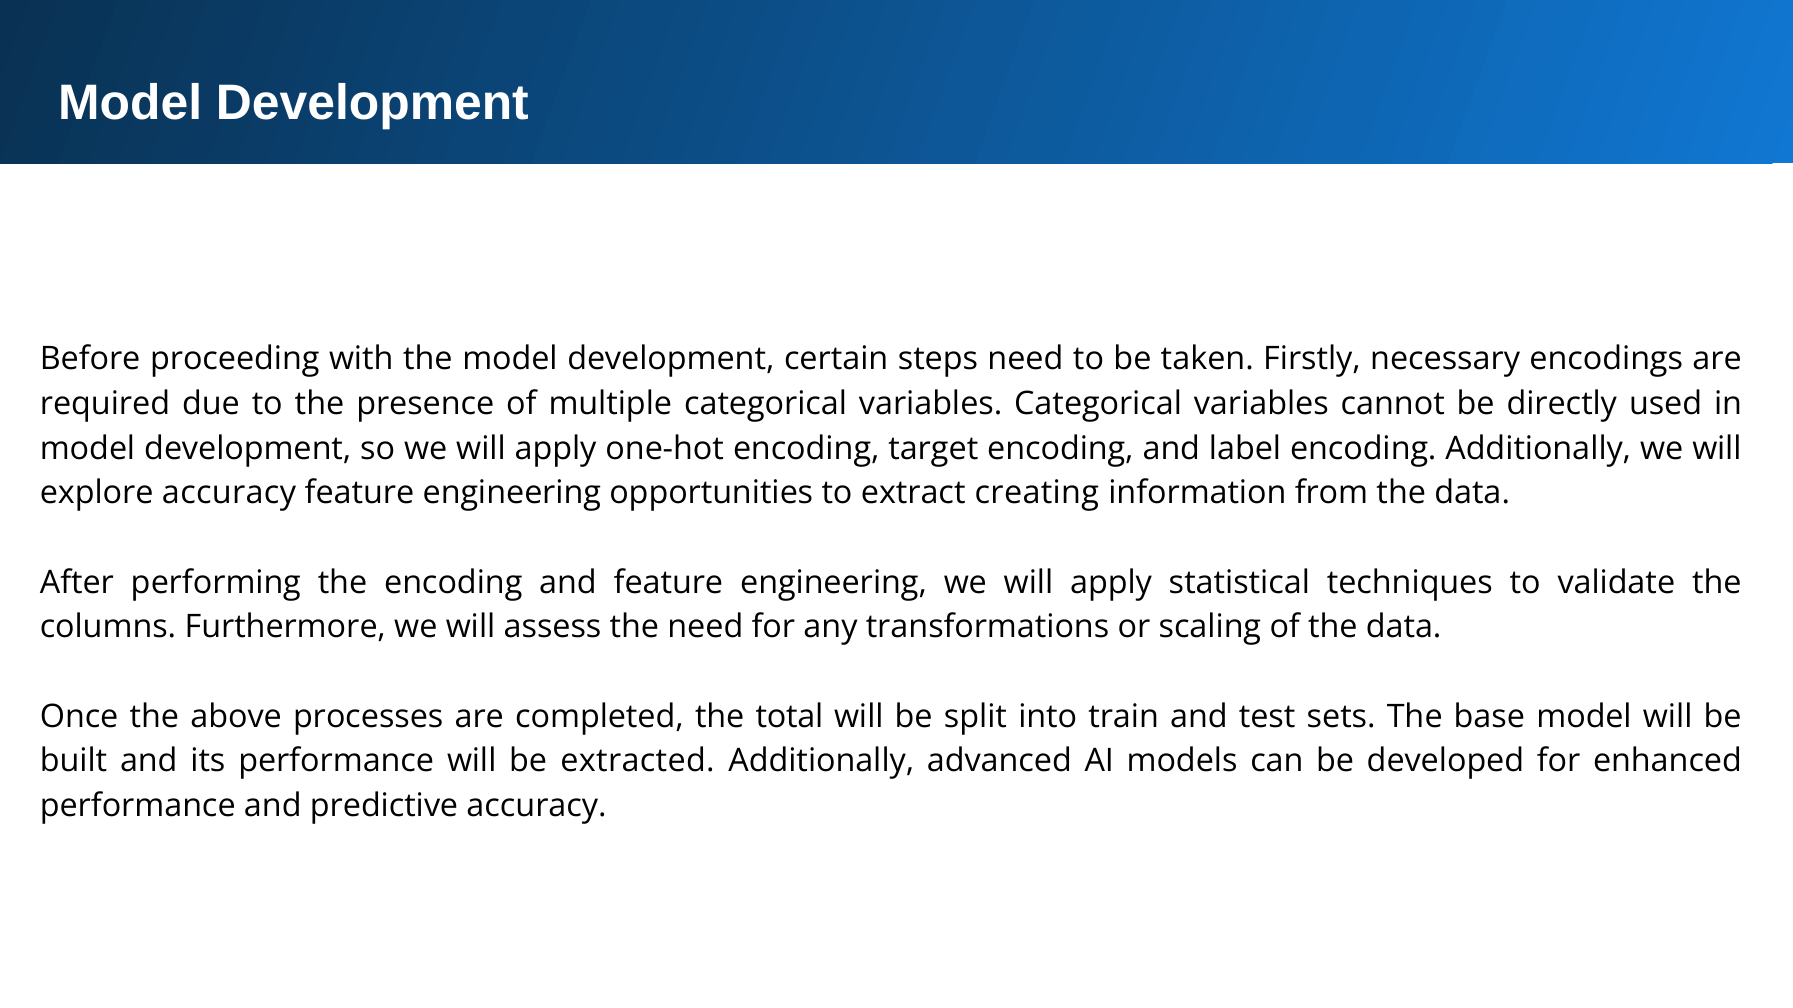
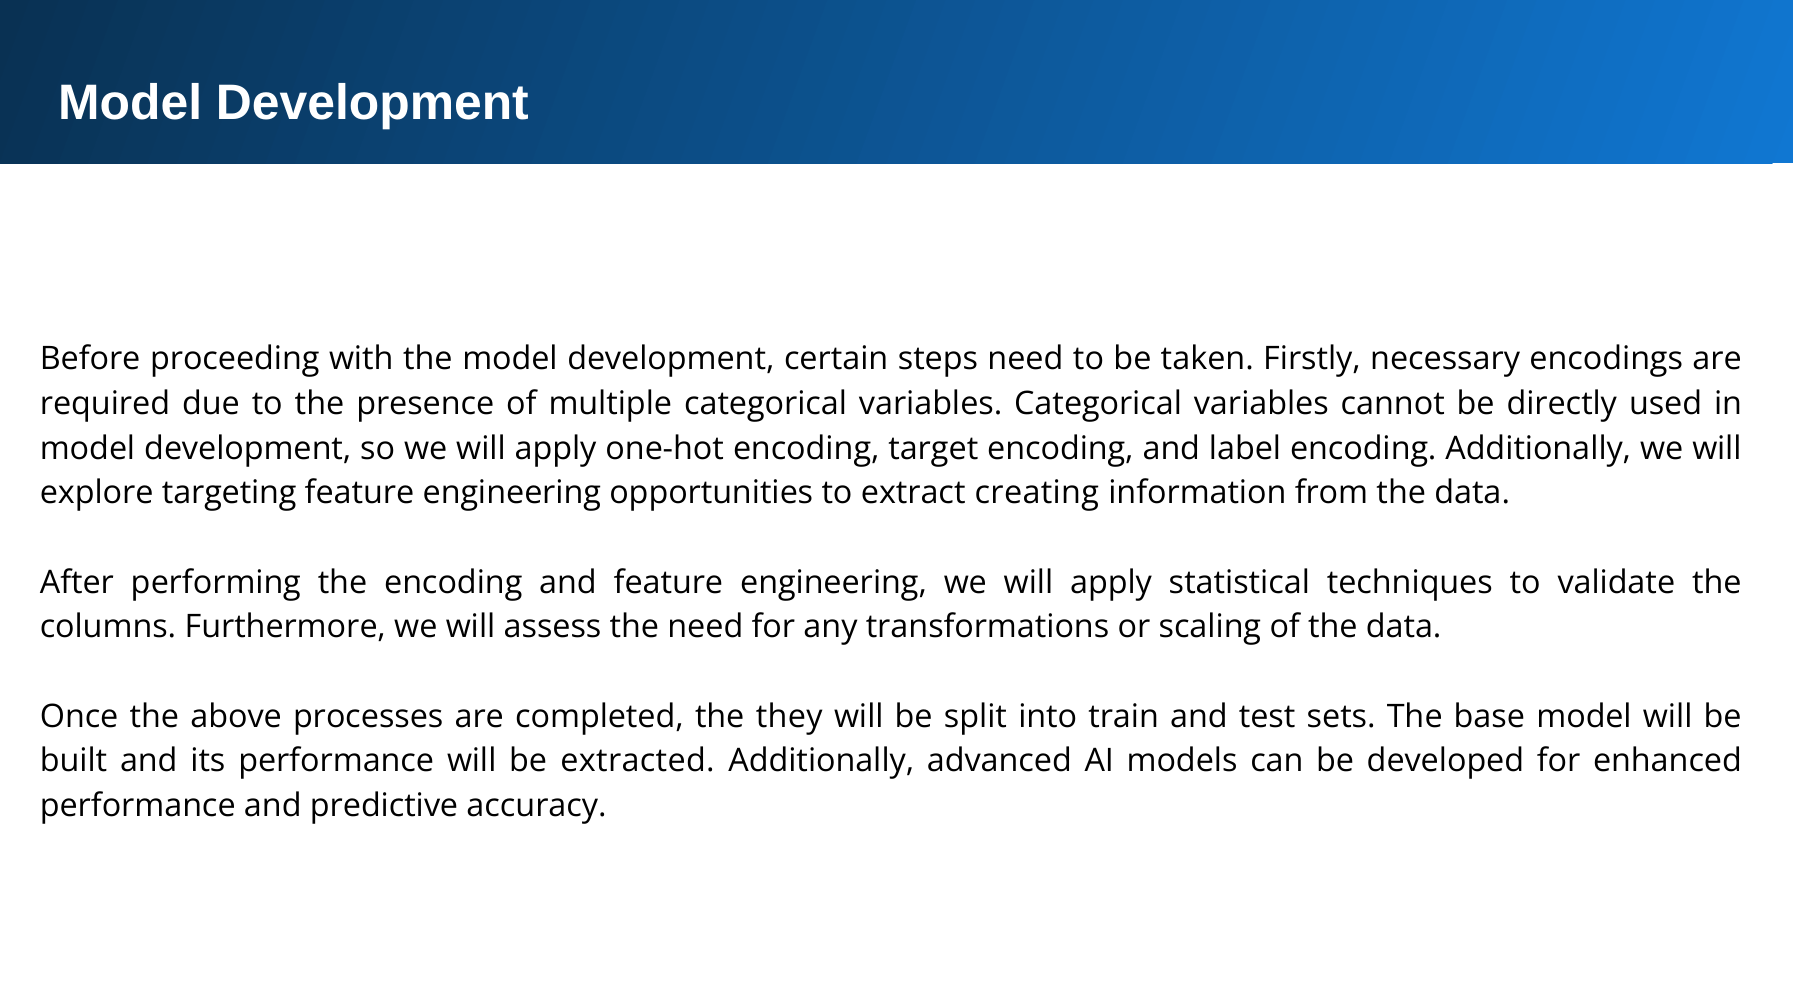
explore accuracy: accuracy -> targeting
total: total -> they
